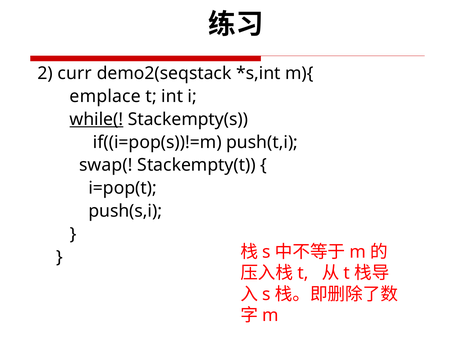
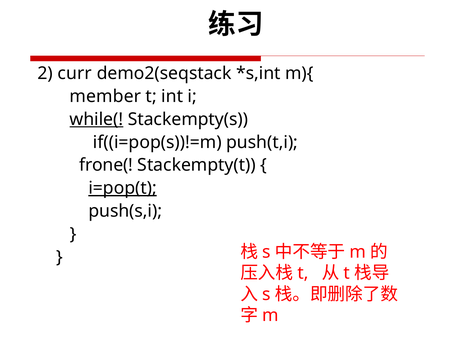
emplace: emplace -> member
swap(: swap( -> frone(
i=pop(t underline: none -> present
